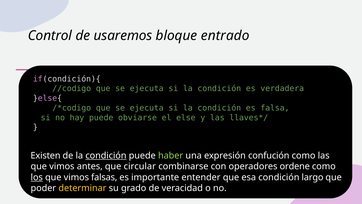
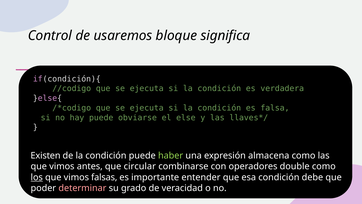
entrado: entrado -> significa
condición at (106, 155) underline: present -> none
confución: confución -> almacena
ordene: ordene -> double
largo: largo -> debe
determinar colour: yellow -> pink
